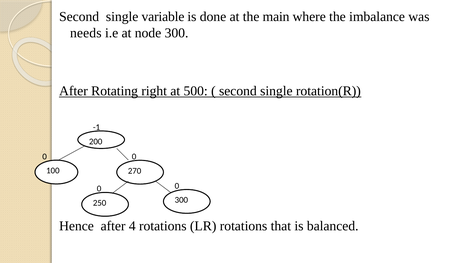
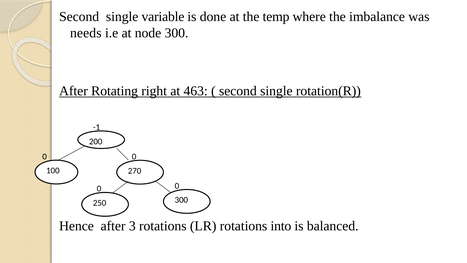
main: main -> temp
500: 500 -> 463
4: 4 -> 3
that: that -> into
